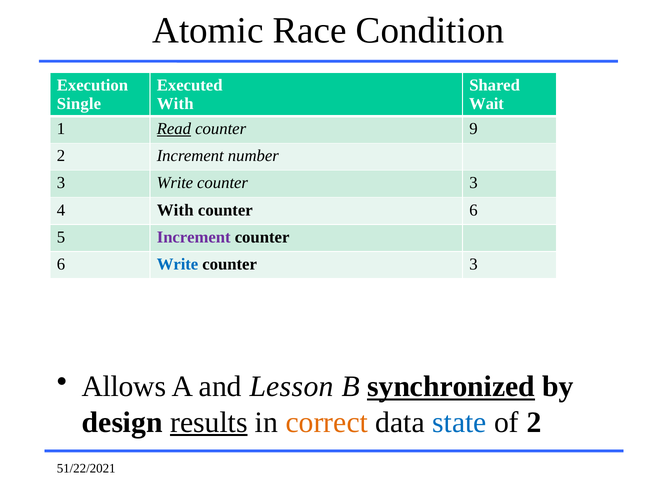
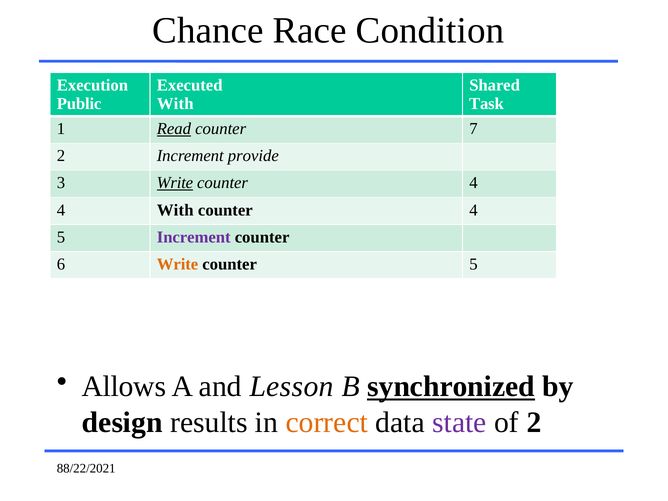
Atomic: Atomic -> Chance
Single: Single -> Public
Wait: Wait -> Task
9: 9 -> 7
number: number -> provide
Write at (175, 183) underline: none -> present
3 at (473, 183): 3 -> 4
6 at (473, 210): 6 -> 4
Write at (177, 264) colour: blue -> orange
3 at (473, 264): 3 -> 5
results underline: present -> none
state colour: blue -> purple
51/22/2021: 51/22/2021 -> 88/22/2021
